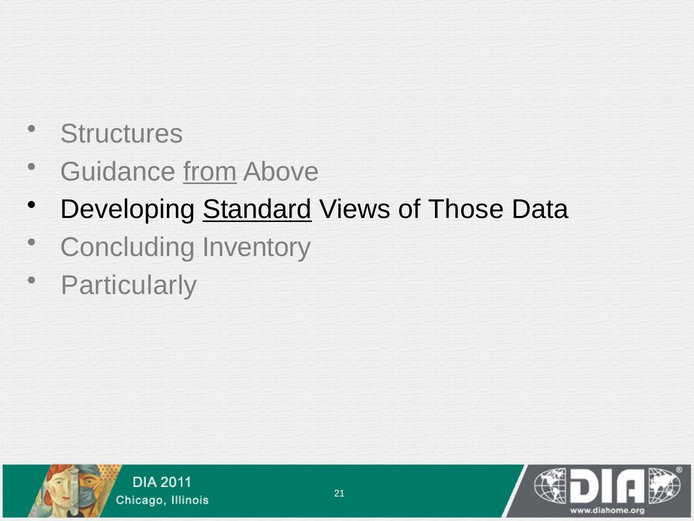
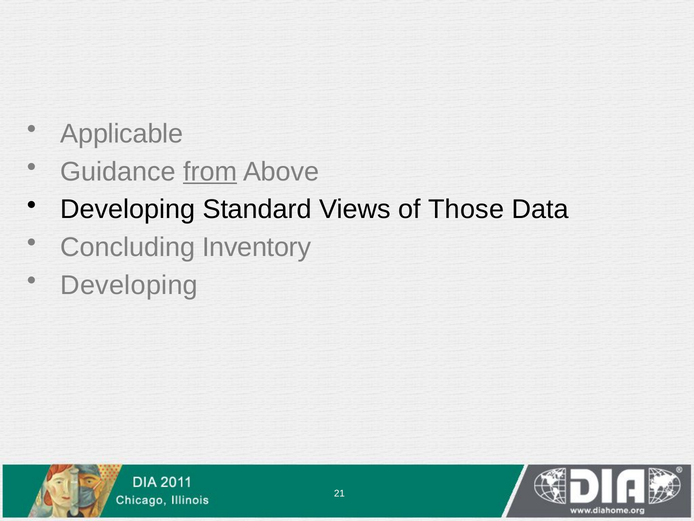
Structures: Structures -> Applicable
Standard underline: present -> none
Particularly at (129, 285): Particularly -> Developing
